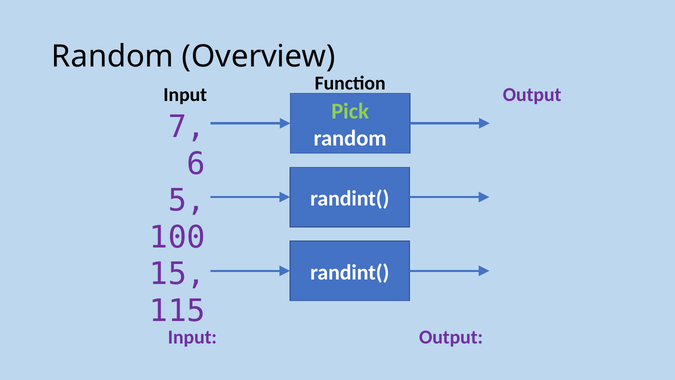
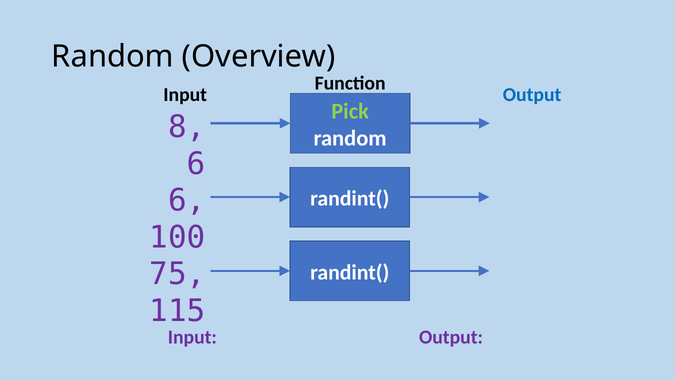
Output at (532, 95) colour: purple -> blue
7: 7 -> 8
5 at (187, 200): 5 -> 6
15: 15 -> 75
